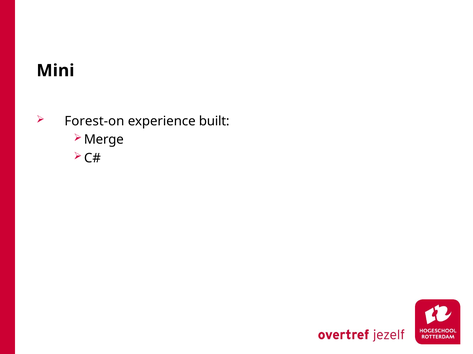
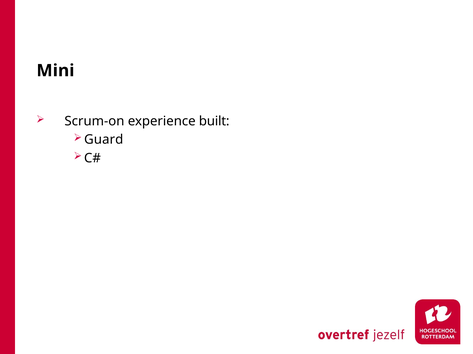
Forest-on: Forest-on -> Scrum-on
Merge: Merge -> Guard
